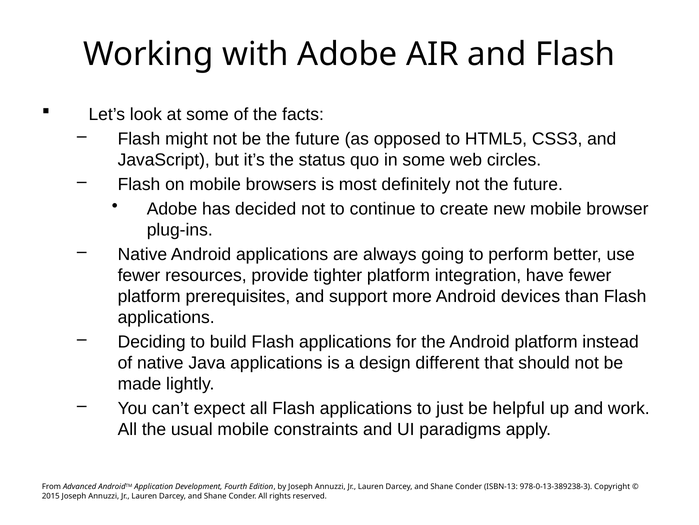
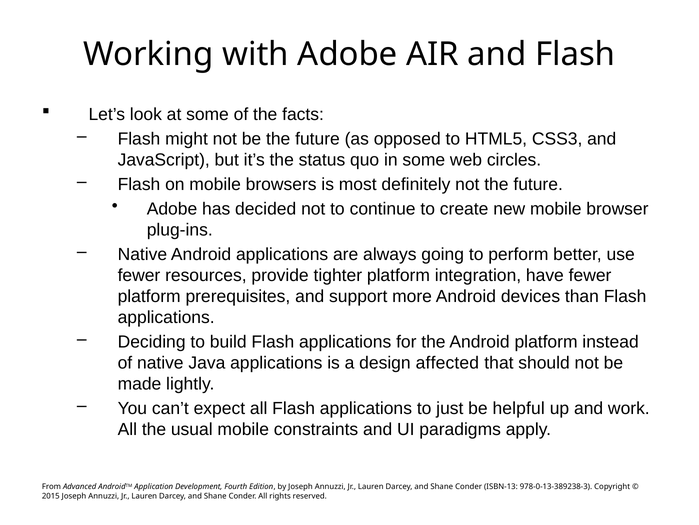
different: different -> affected
